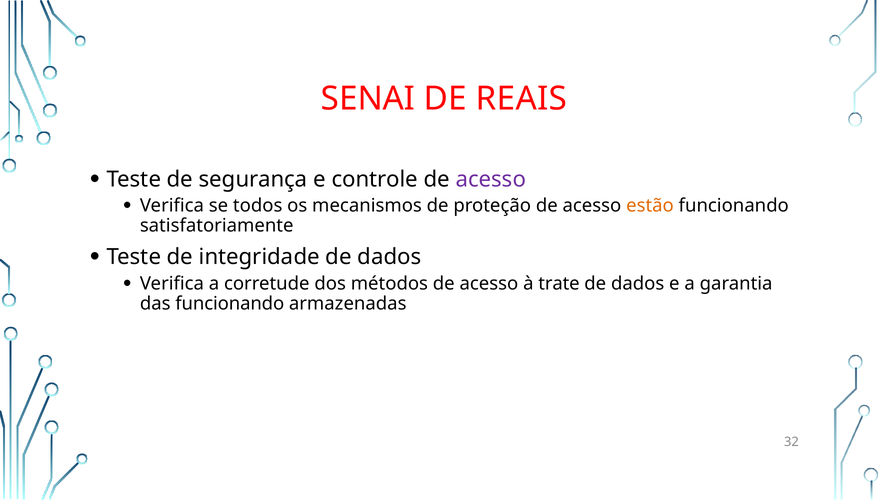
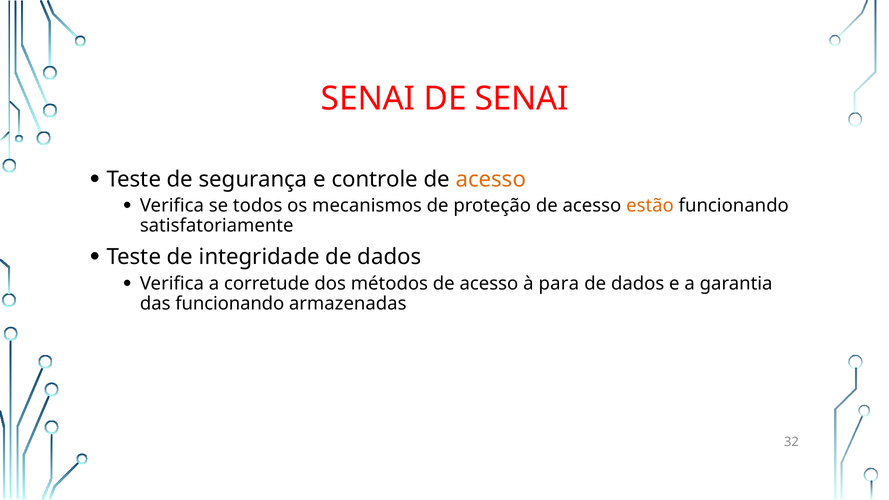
DE REAIS: REAIS -> SENAI
acesso at (491, 179) colour: purple -> orange
trate: trate -> para
